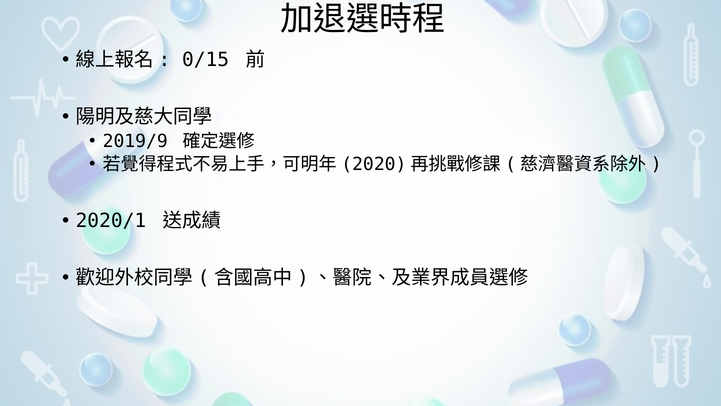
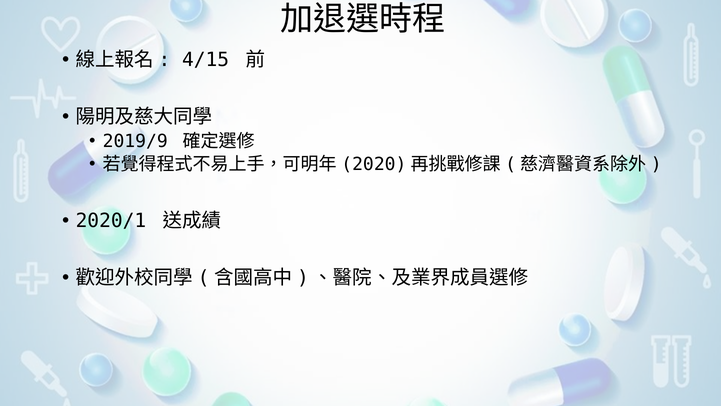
0/15: 0/15 -> 4/15
